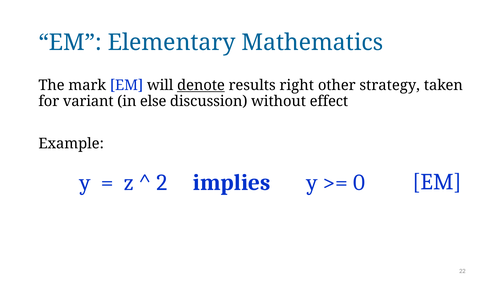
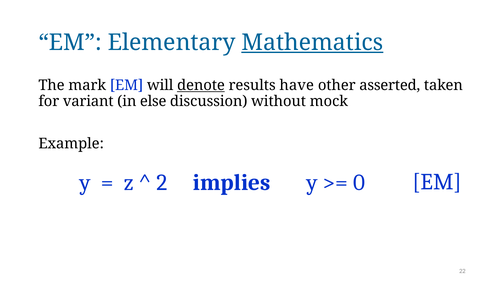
Mathematics underline: none -> present
right: right -> have
strategy: strategy -> asserted
effect: effect -> mock
